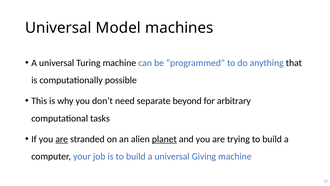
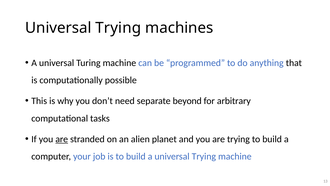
Model at (118, 28): Model -> Trying
planet underline: present -> none
a universal Giving: Giving -> Trying
